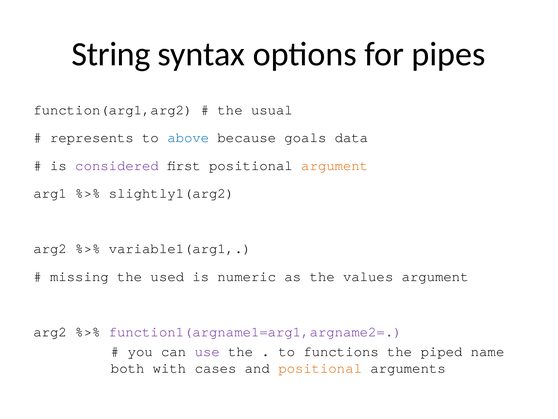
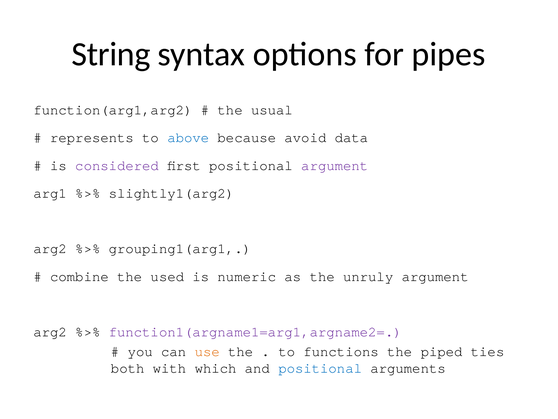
goals: goals -> avoid
argument at (335, 165) colour: orange -> purple
variable1(arg1: variable1(arg1 -> grouping1(arg1
missing: missing -> combine
values: values -> unruly
use colour: purple -> orange
name: name -> ties
cases: cases -> which
positional at (320, 368) colour: orange -> blue
